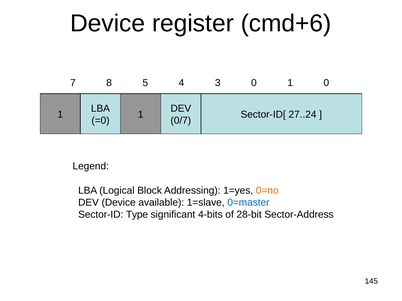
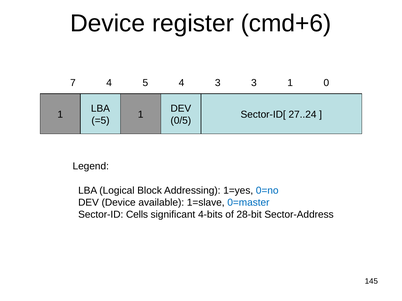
7 8: 8 -> 4
3 0: 0 -> 3
=0: =0 -> =5
0/7: 0/7 -> 0/5
0=no colour: orange -> blue
Type: Type -> Cells
